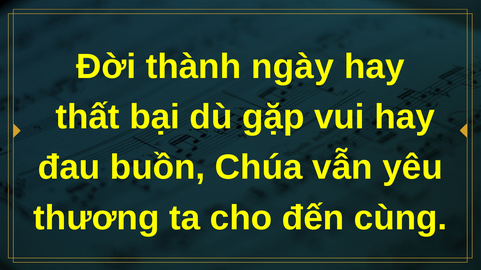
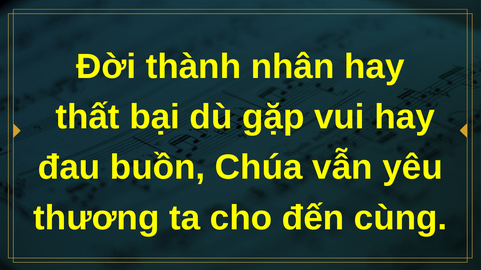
ngày: ngày -> nhân
